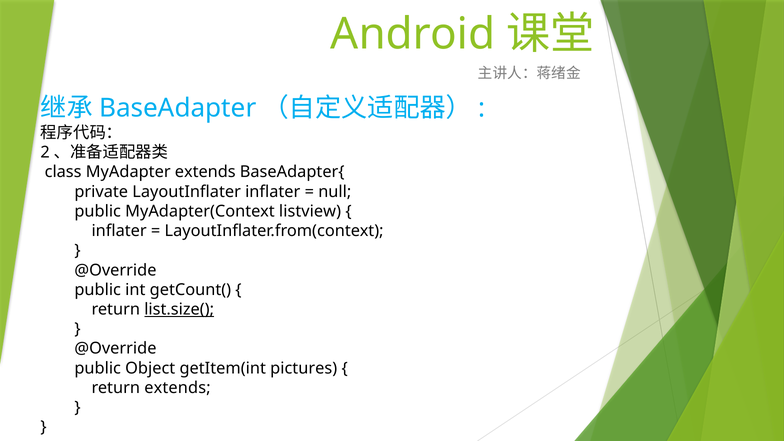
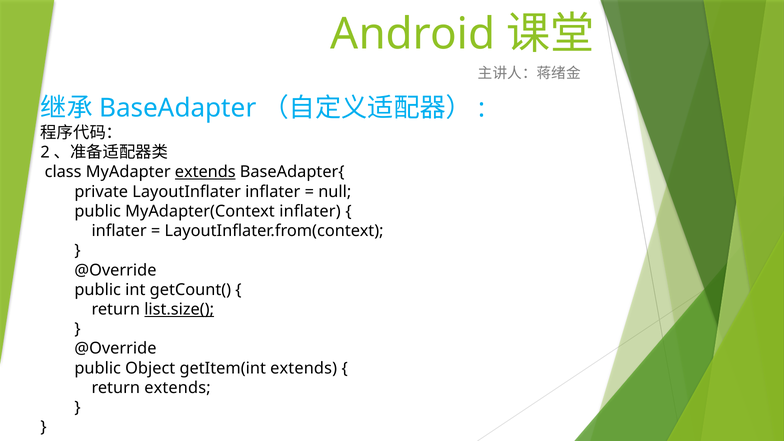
extends at (205, 172) underline: none -> present
MyAdapter(Context listview: listview -> inflater
getItem(int pictures: pictures -> extends
